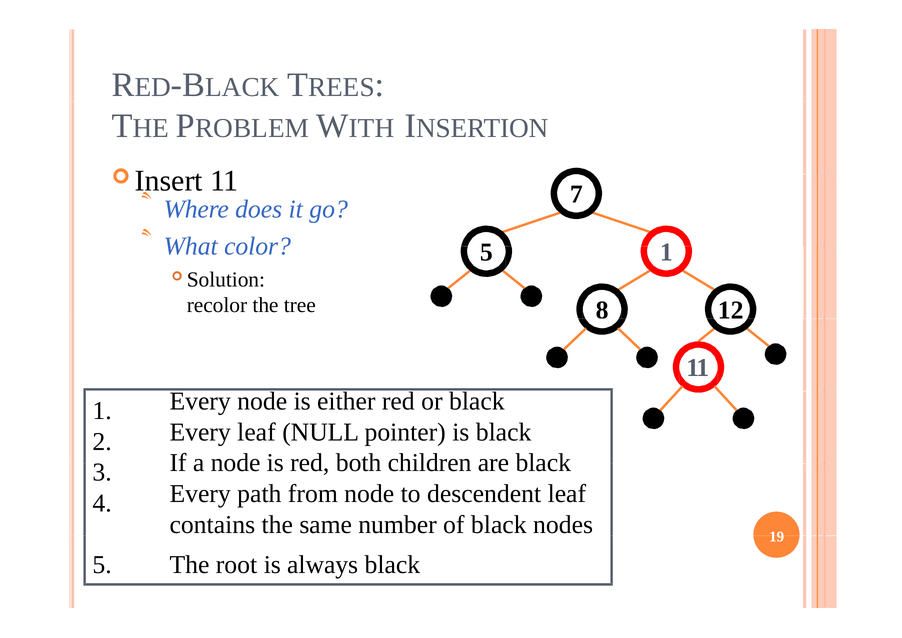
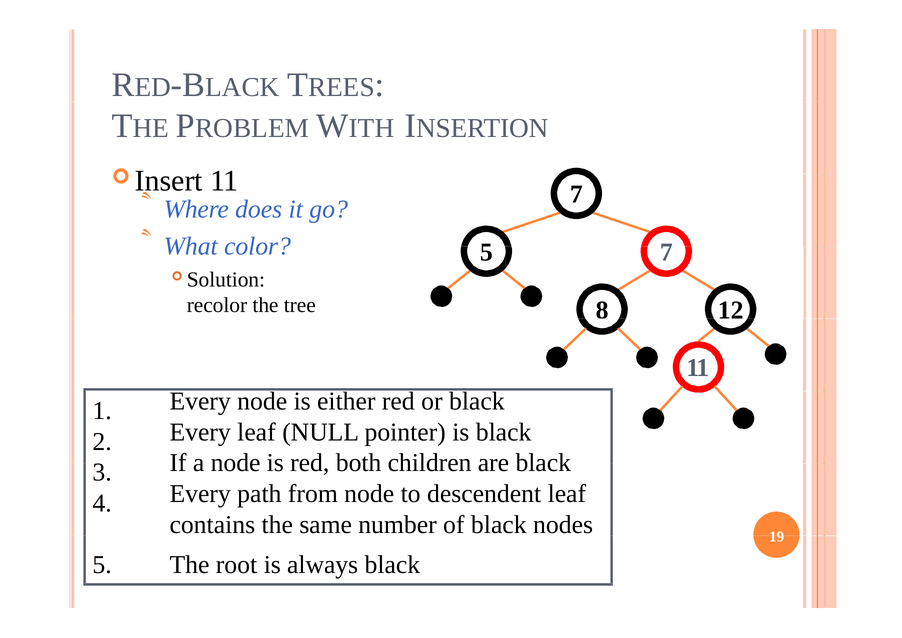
5 1: 1 -> 7
